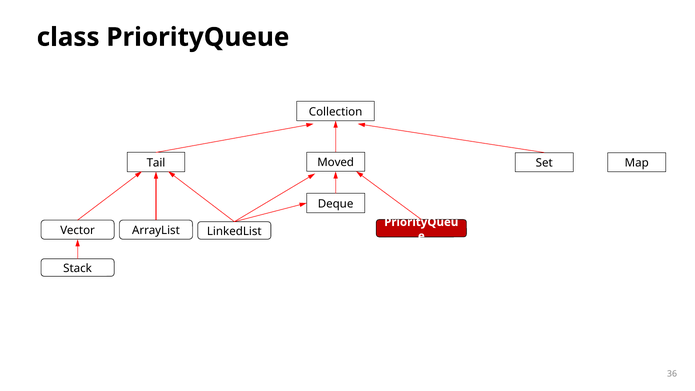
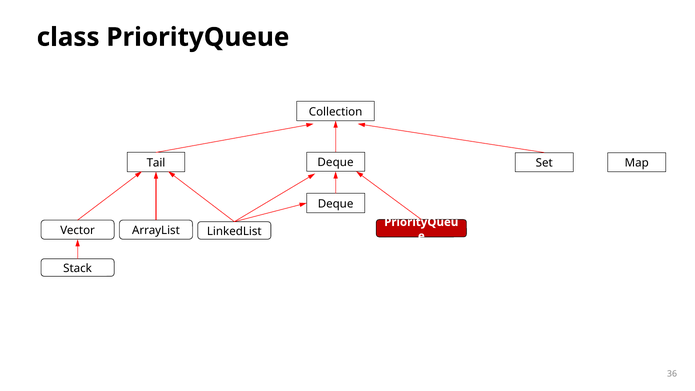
Moved at (336, 163): Moved -> Deque
